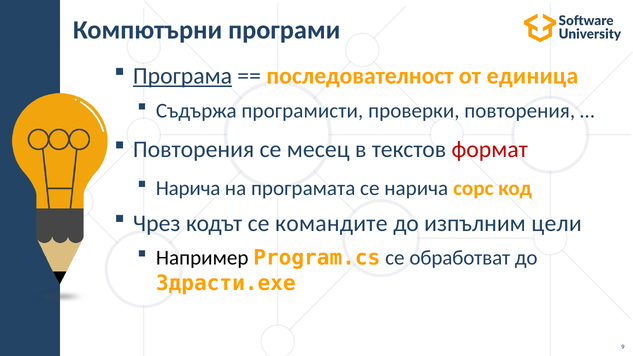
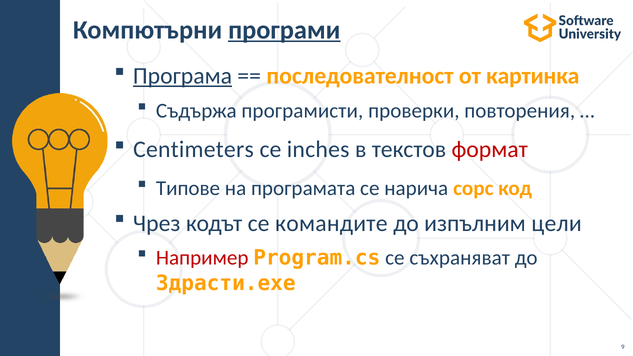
програми underline: none -> present
единица: единица -> картинка
Повторения at (194, 150): Повторения -> Centimeters
месец: месец -> inches
Нарича at (188, 188): Нарича -> Типове
Например colour: black -> red
обработват: обработват -> съхраняват
